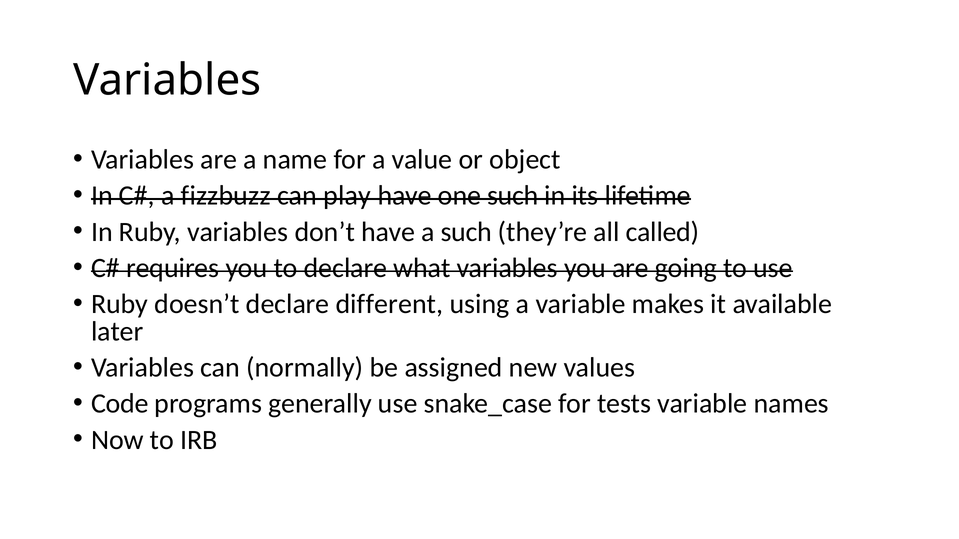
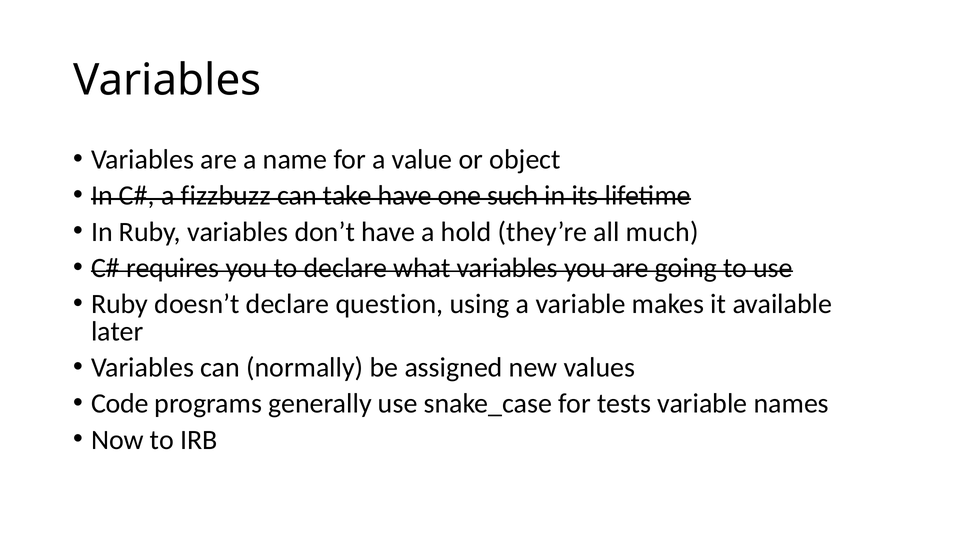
play: play -> take
a such: such -> hold
called: called -> much
different: different -> question
